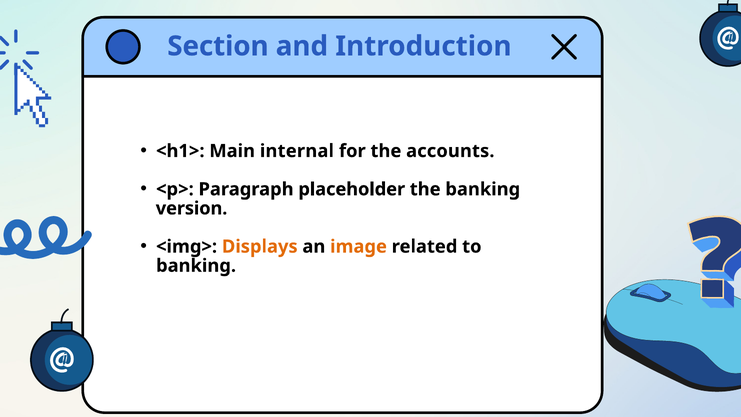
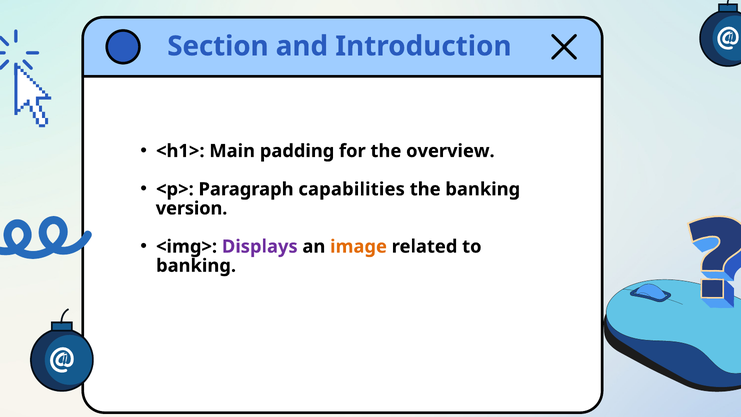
internal: internal -> padding
accounts: accounts -> overview
placeholder: placeholder -> capabilities
Displays colour: orange -> purple
